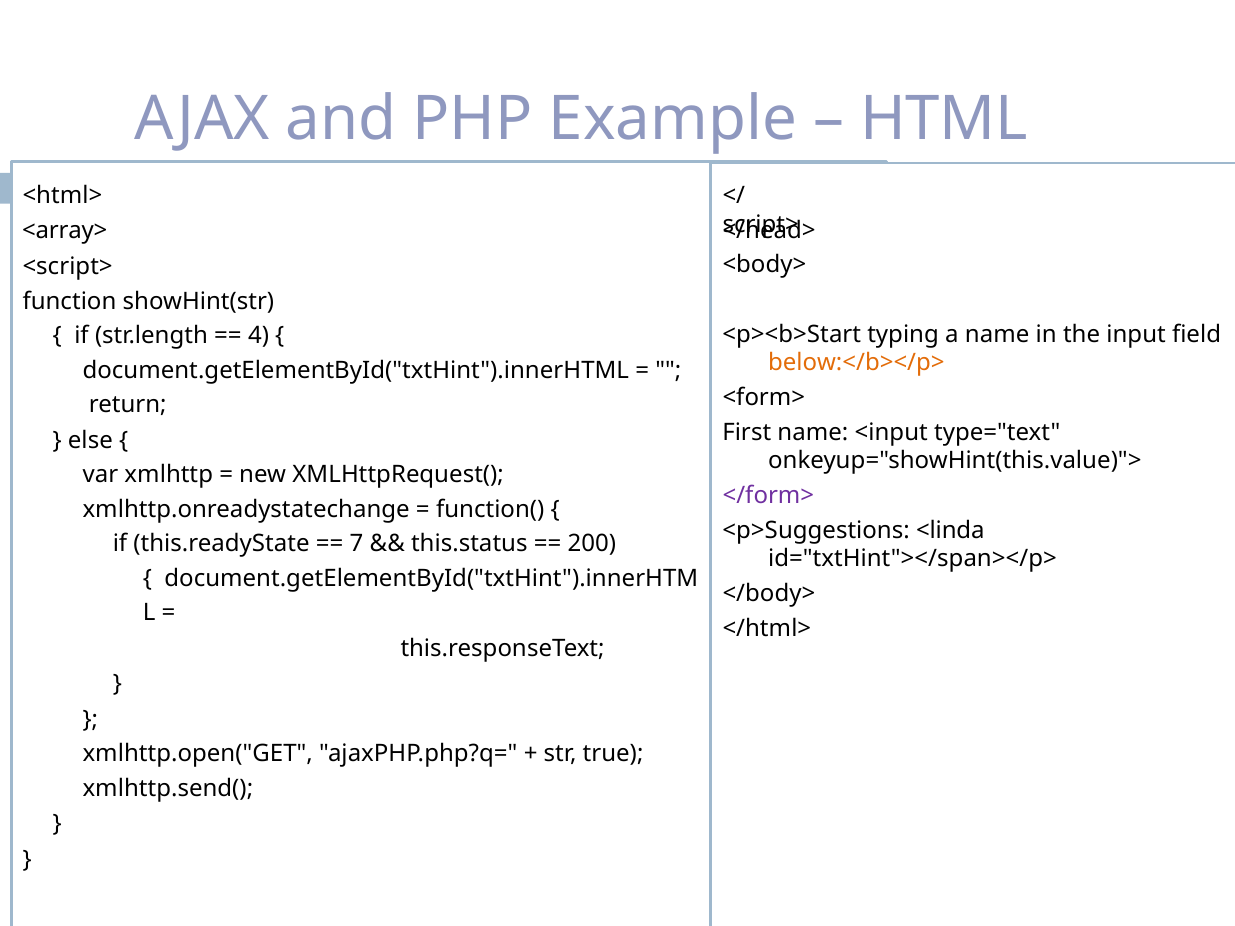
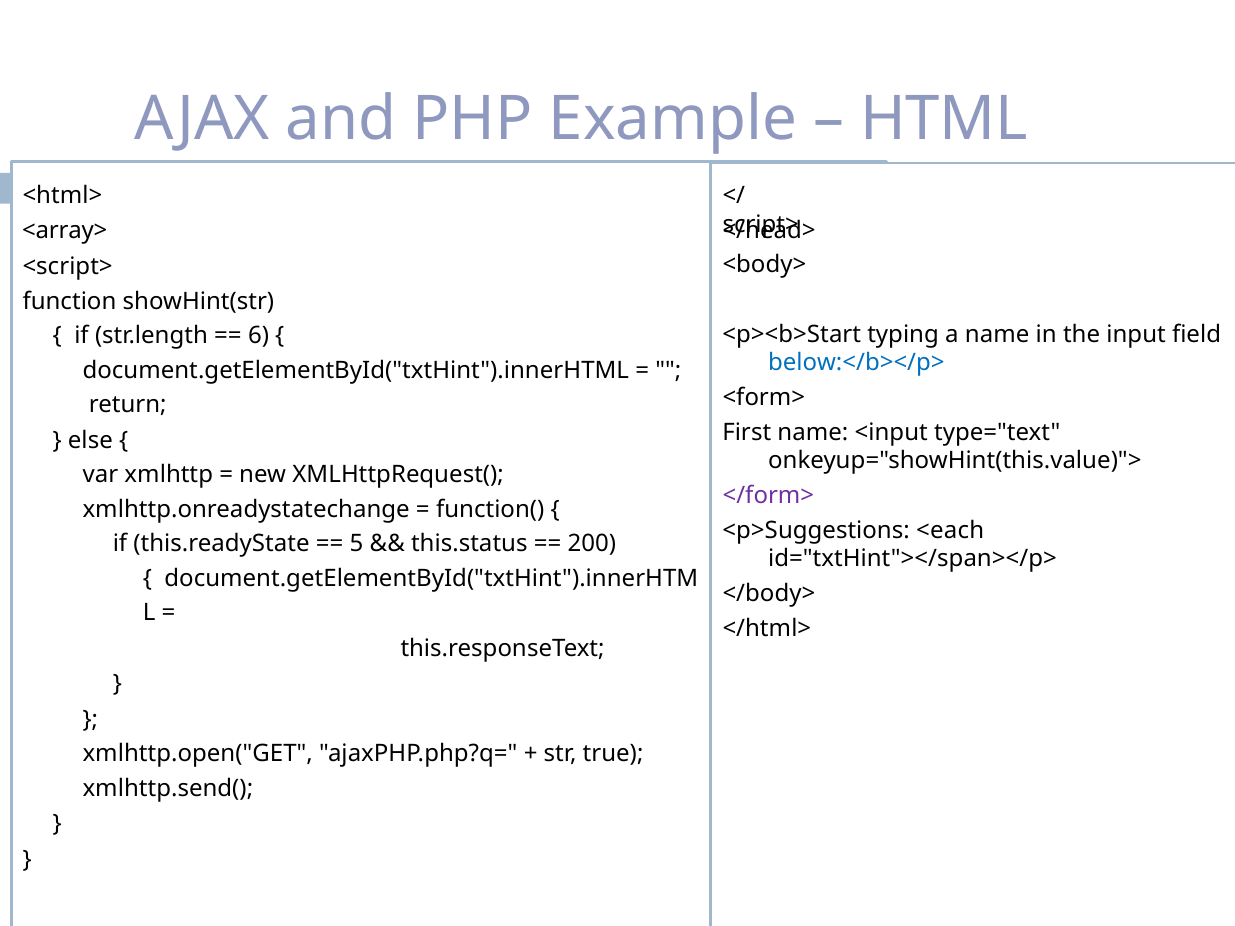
4: 4 -> 6
below:</b></p> colour: orange -> blue
<linda: <linda -> <each
7: 7 -> 5
